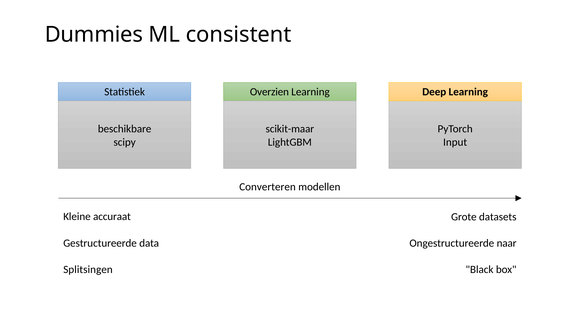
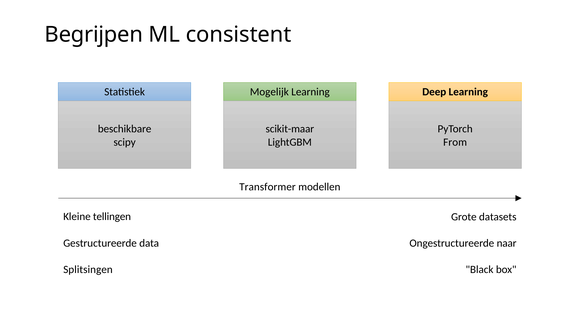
Dummies: Dummies -> Begrijpen
Overzien: Overzien -> Mogelijk
Input: Input -> From
Converteren: Converteren -> Transformer
accuraat: accuraat -> tellingen
